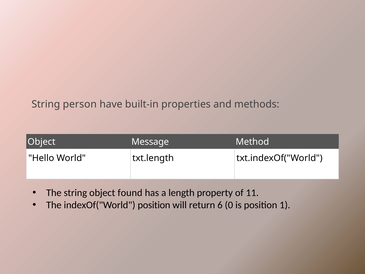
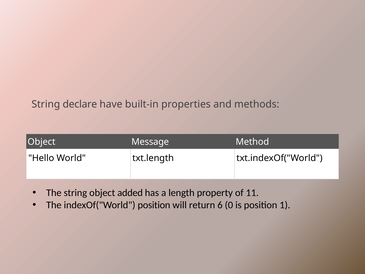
person: person -> declare
found: found -> added
